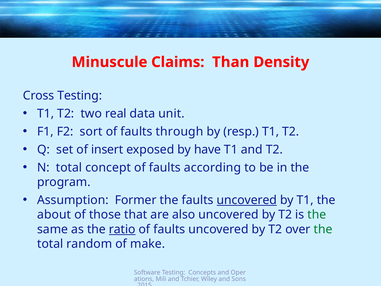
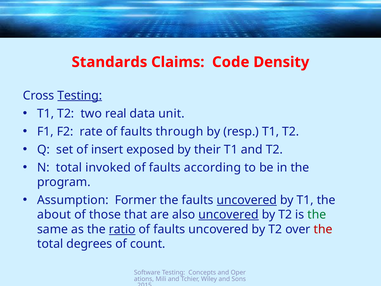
Minuscule: Minuscule -> Standards
Than: Than -> Code
Testing at (80, 95) underline: none -> present
sort: sort -> rate
have: have -> their
concept: concept -> invoked
uncovered at (229, 215) underline: none -> present
the at (323, 229) colour: green -> red
random: random -> degrees
make: make -> count
